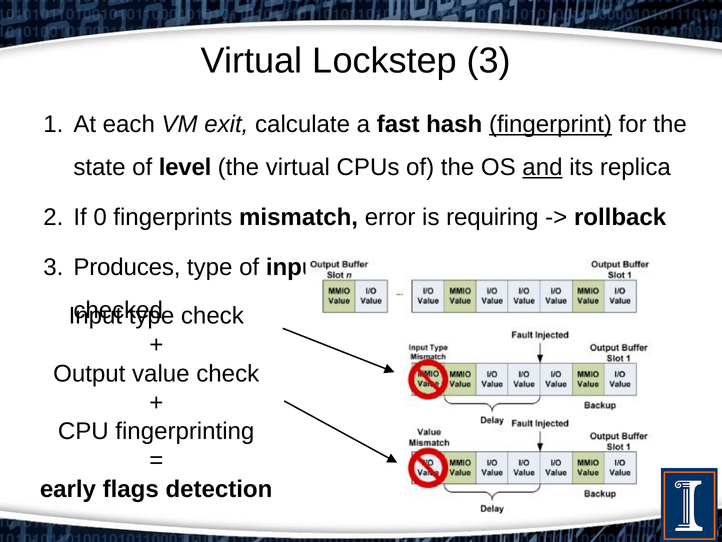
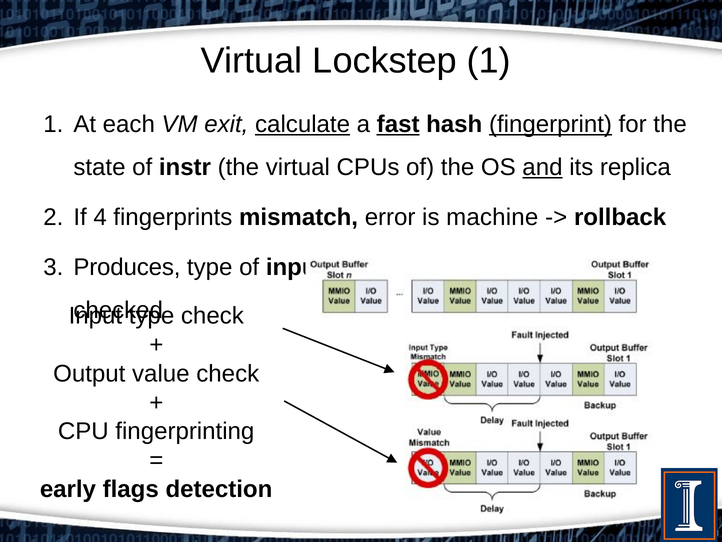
Lockstep 3: 3 -> 1
calculate underline: none -> present
fast underline: none -> present
level: level -> instr
0: 0 -> 4
requiring: requiring -> machine
